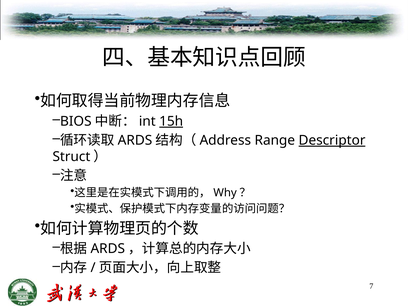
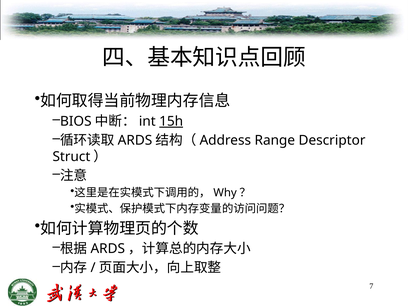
Descriptor underline: present -> none
